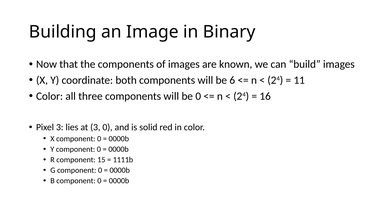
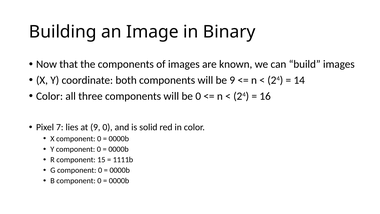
be 6: 6 -> 9
11: 11 -> 14
Pixel 3: 3 -> 7
at 3: 3 -> 9
